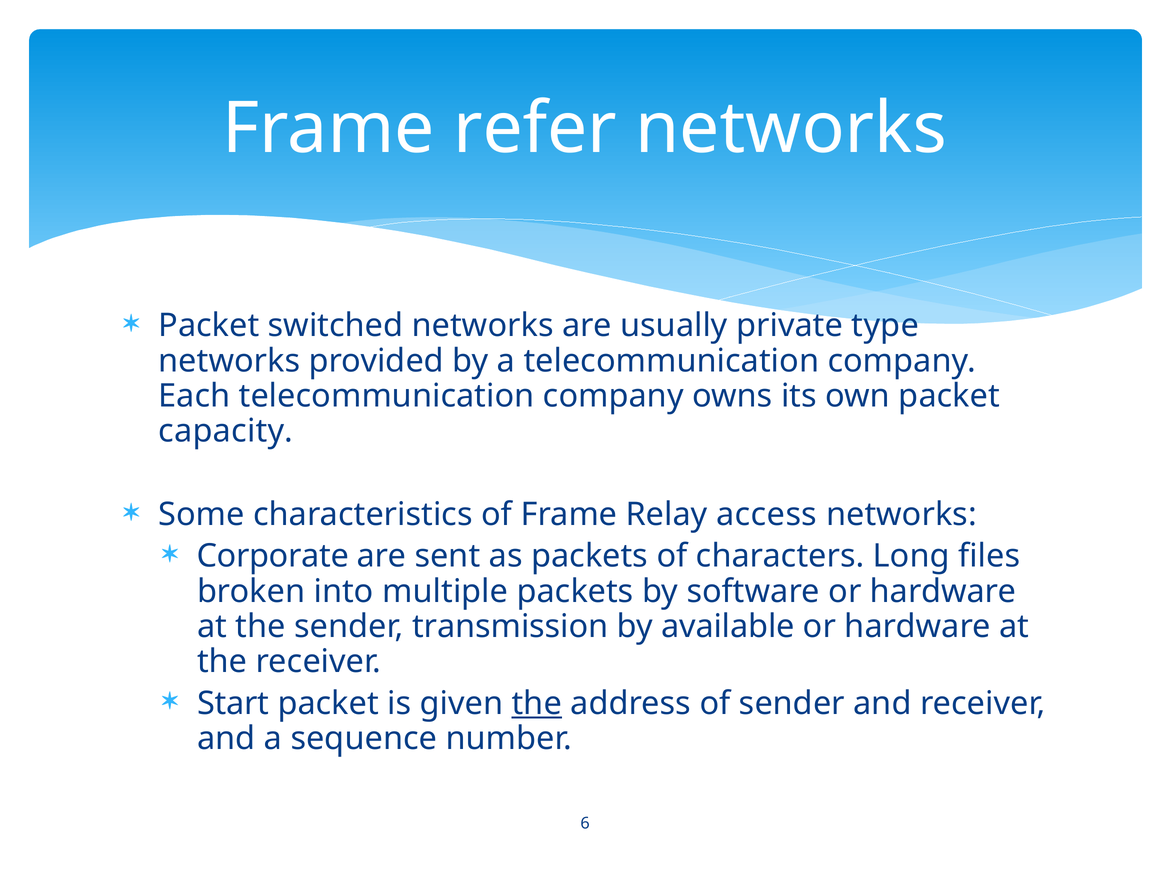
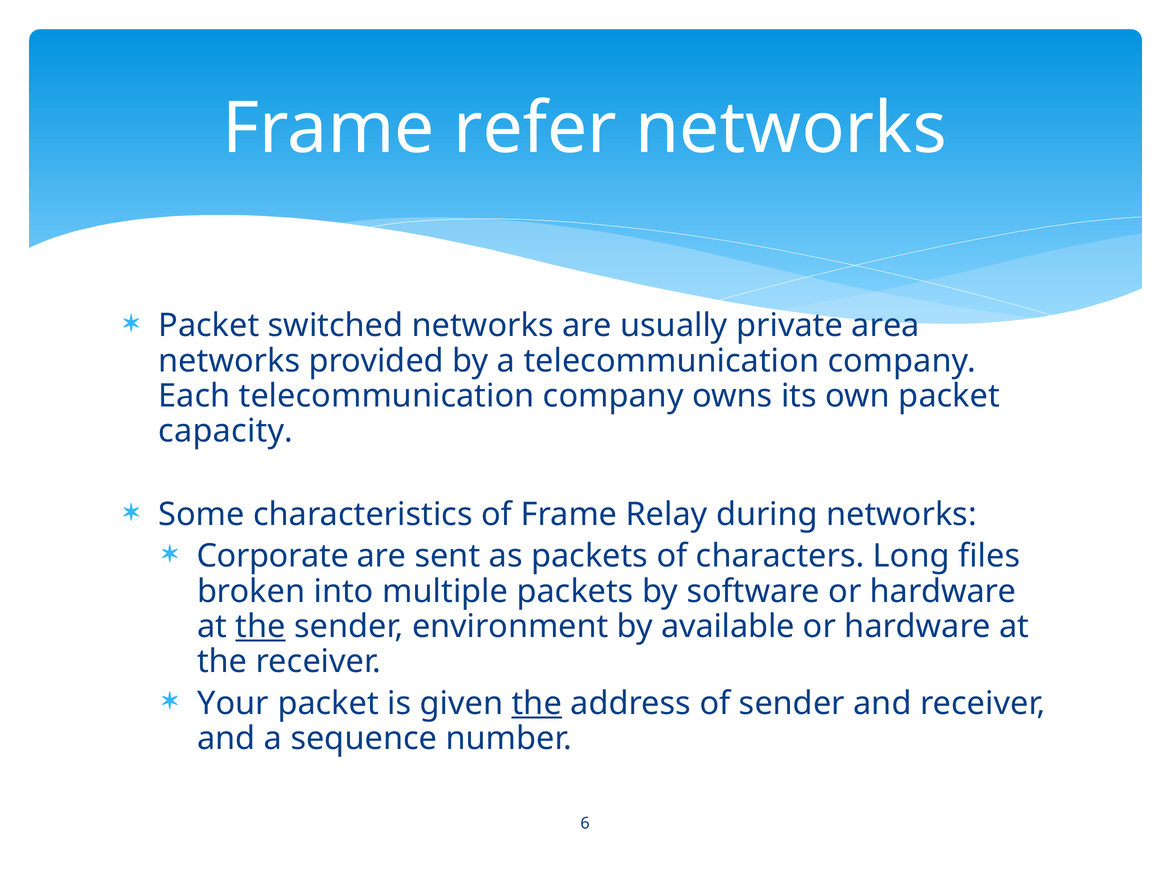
type: type -> area
access: access -> during
the at (260, 626) underline: none -> present
transmission: transmission -> environment
Start: Start -> Your
